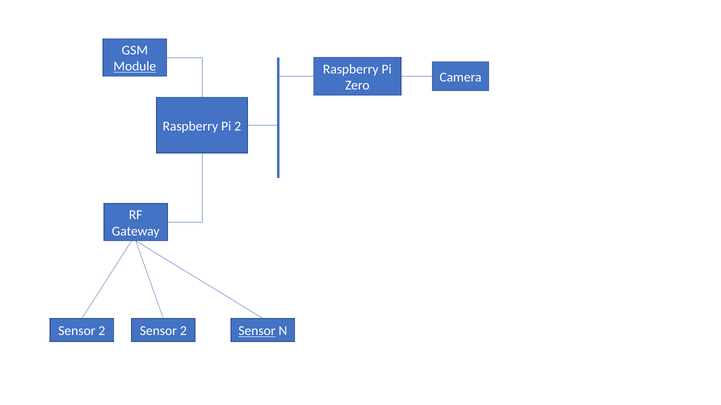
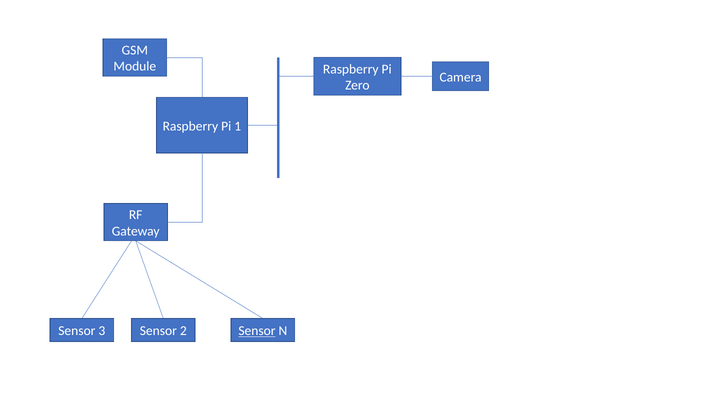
Module underline: present -> none
Pi 2: 2 -> 1
2 at (102, 331): 2 -> 3
